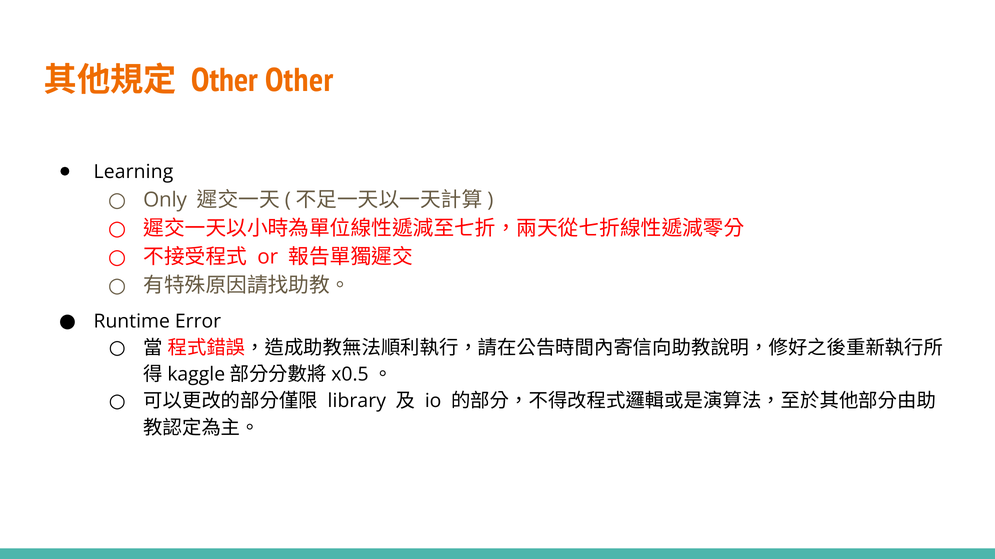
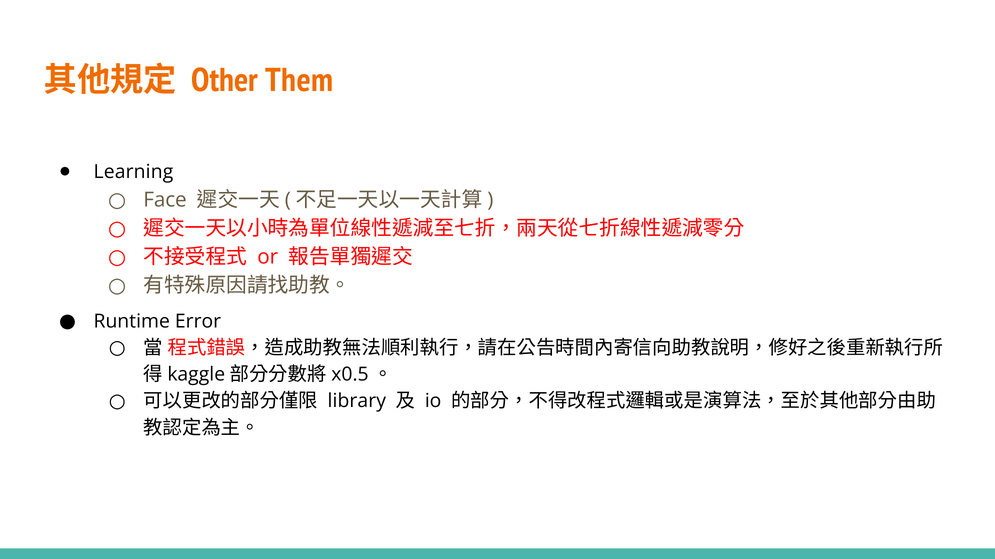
Other Other: Other -> Them
Only: Only -> Face
